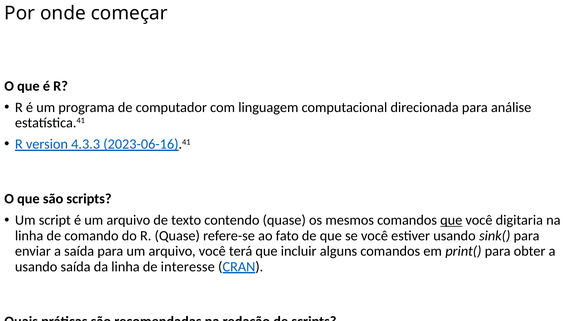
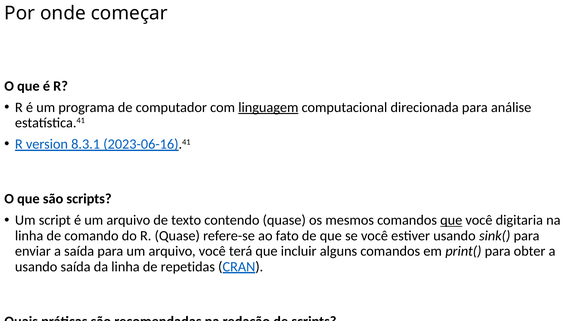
linguagem underline: none -> present
4.3.3: 4.3.3 -> 8.3.1
interesse: interesse -> repetidas
